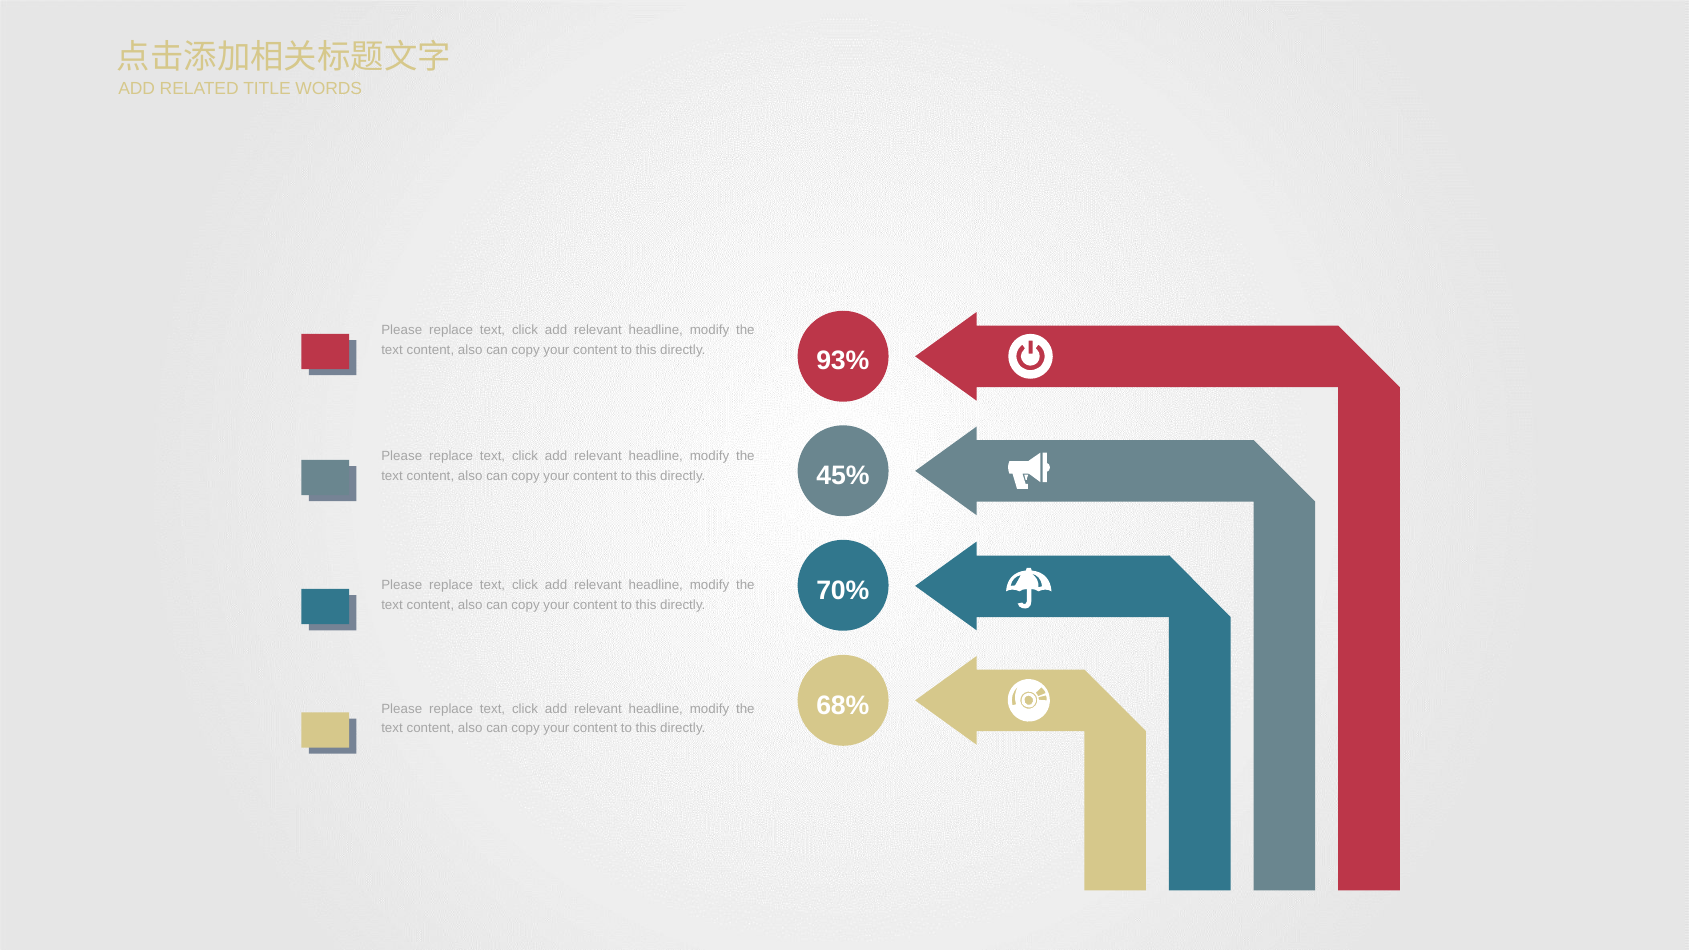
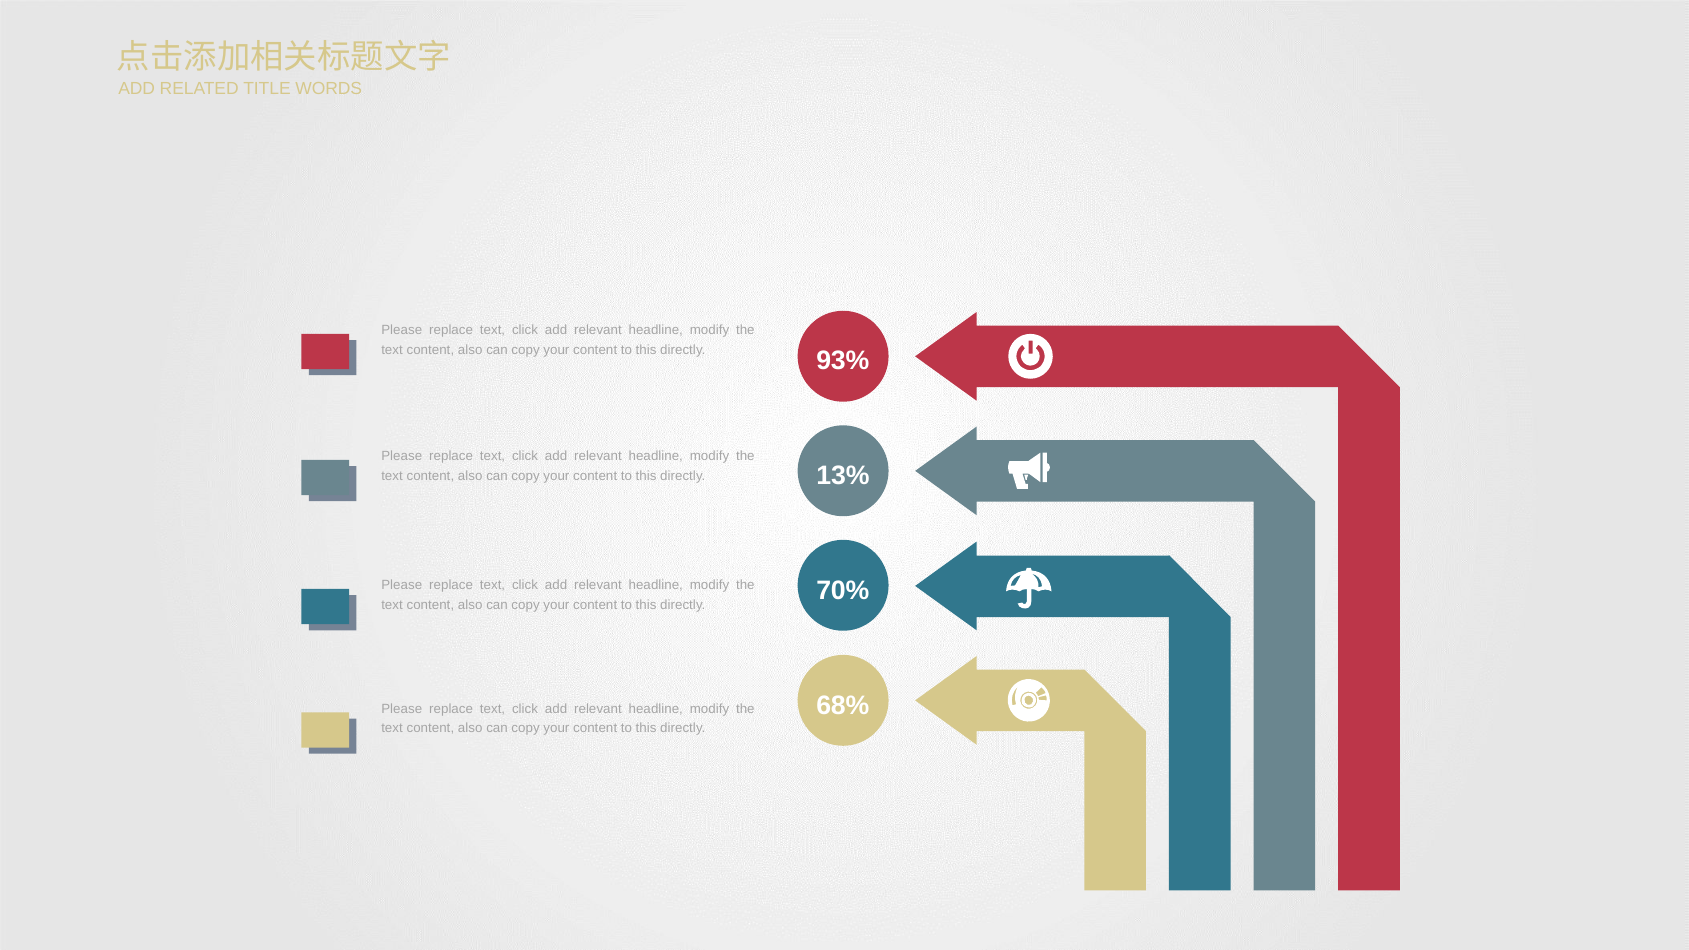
45%: 45% -> 13%
